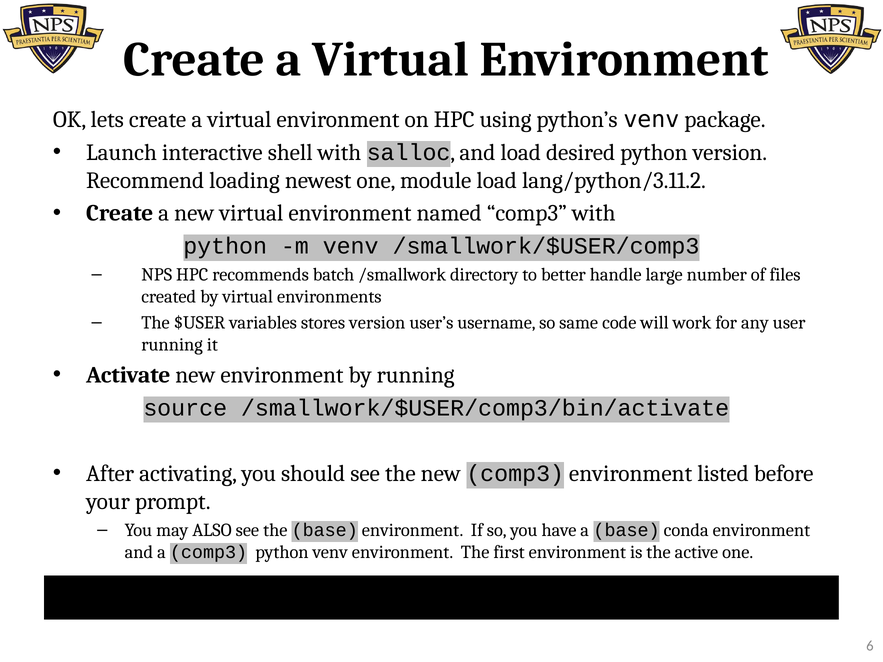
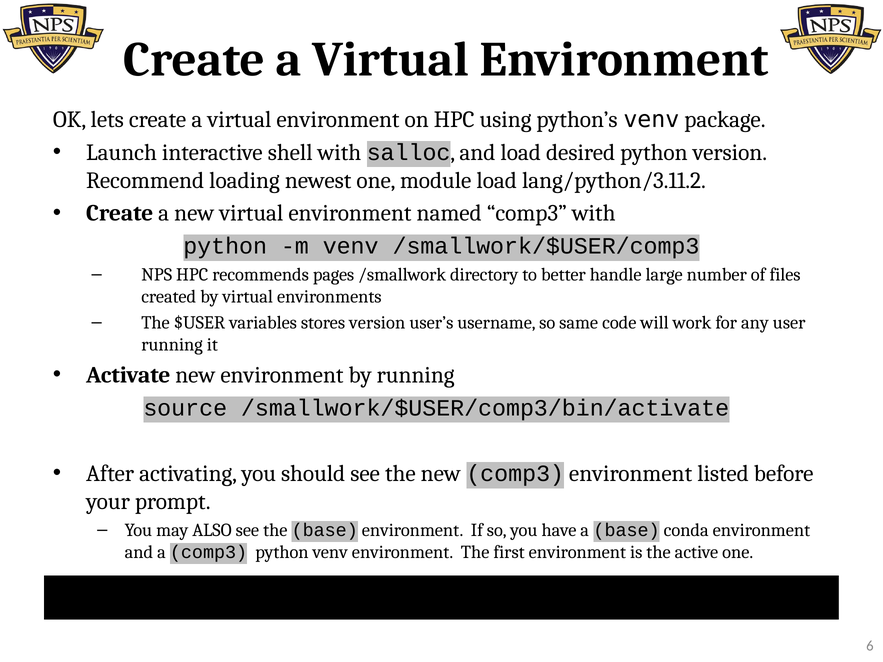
batch: batch -> pages
